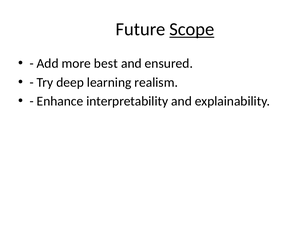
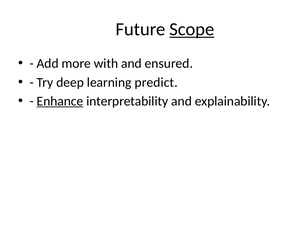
best: best -> with
realism: realism -> predict
Enhance underline: none -> present
